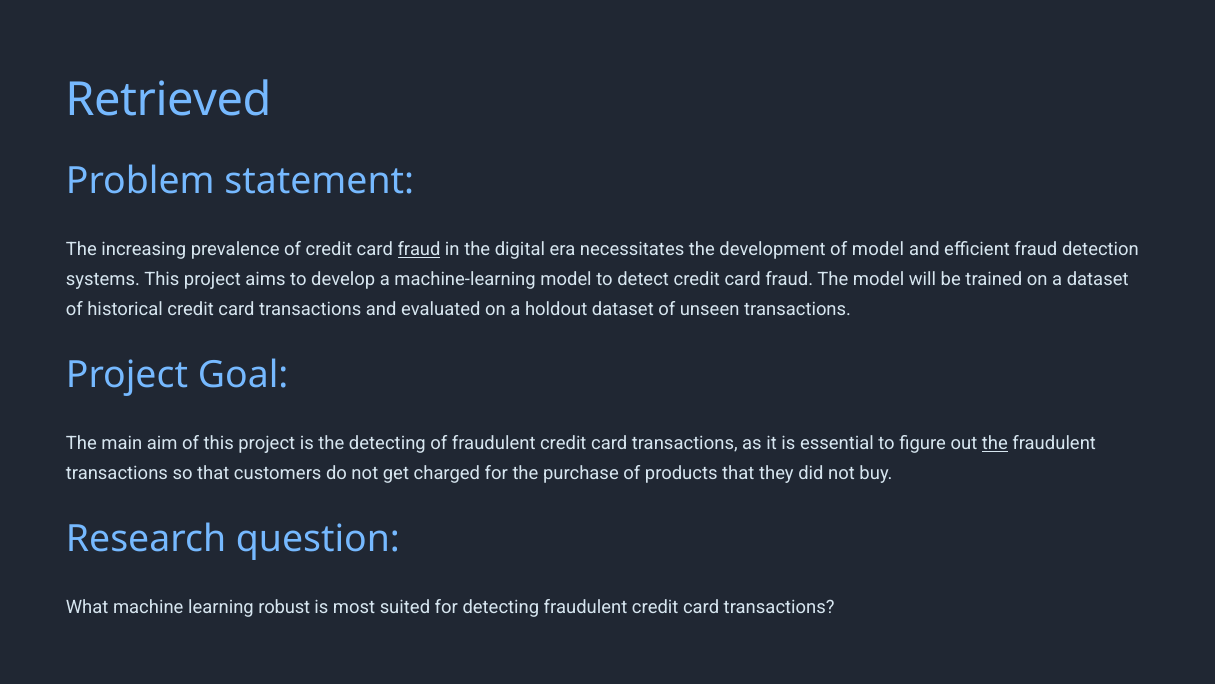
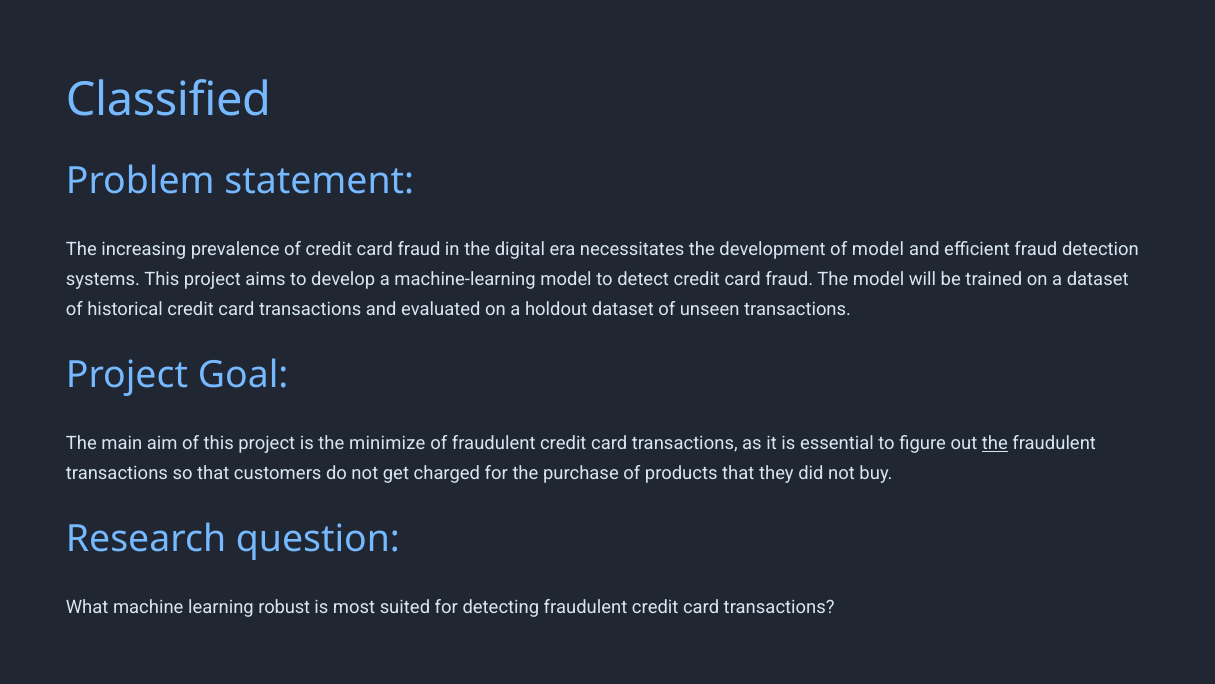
Retrieved: Retrieved -> Classified
fraud at (419, 249) underline: present -> none
the detecting: detecting -> minimize
